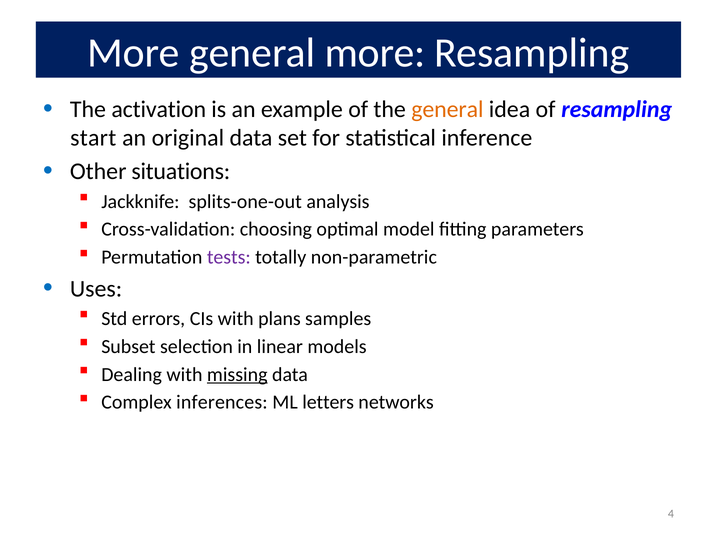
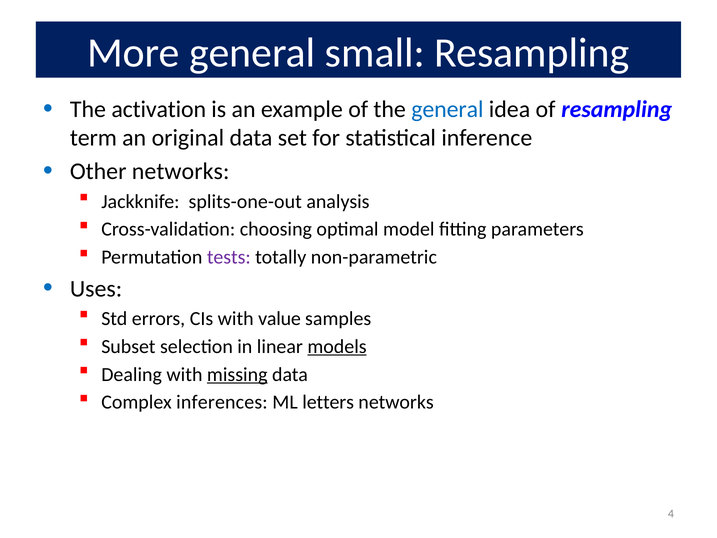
general more: more -> small
general at (447, 109) colour: orange -> blue
start: start -> term
Other situations: situations -> networks
plans: plans -> value
models underline: none -> present
